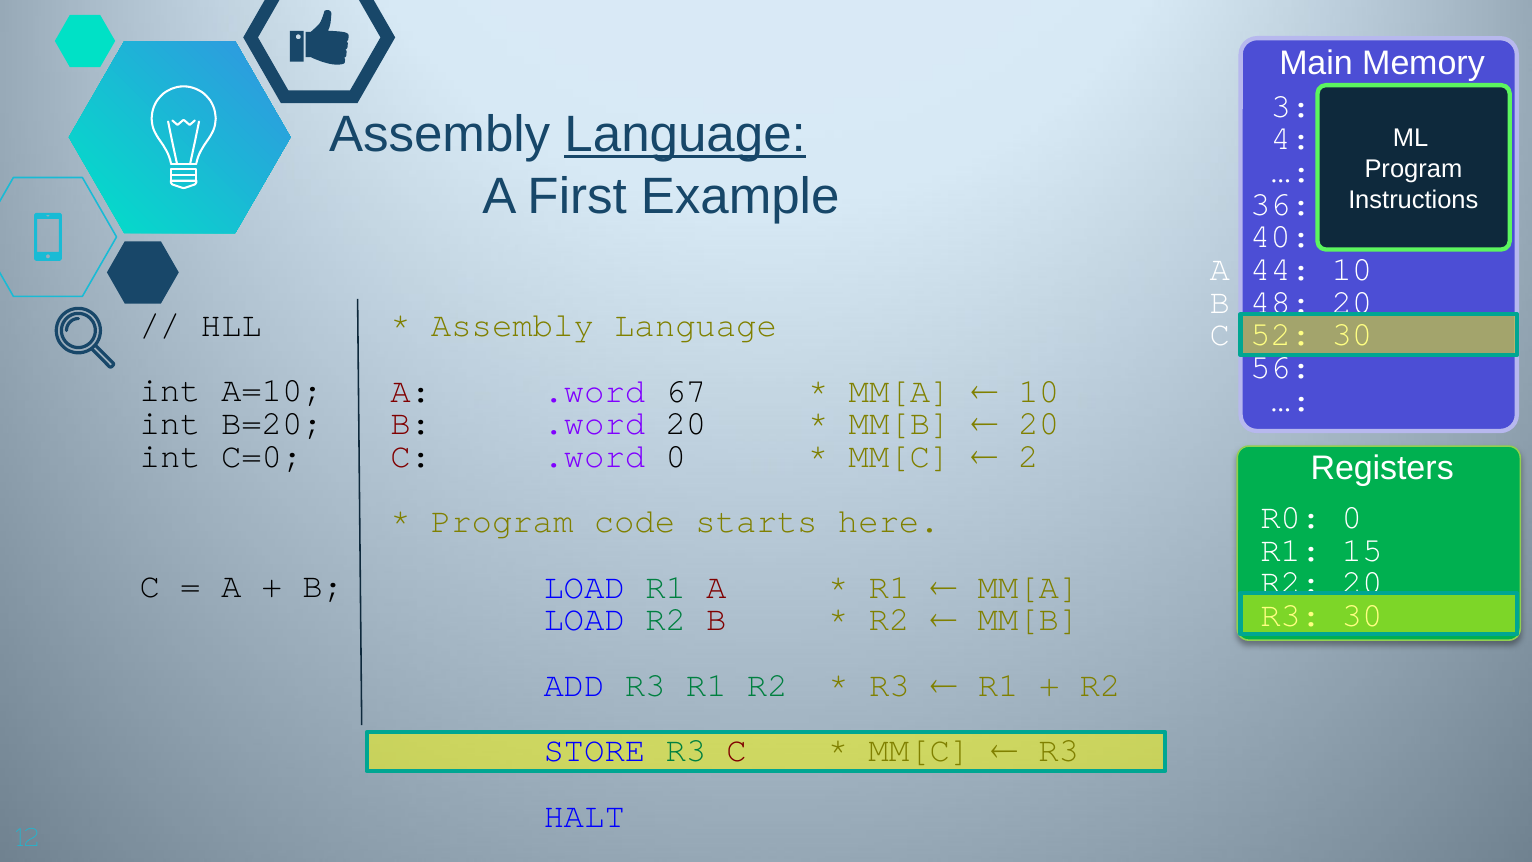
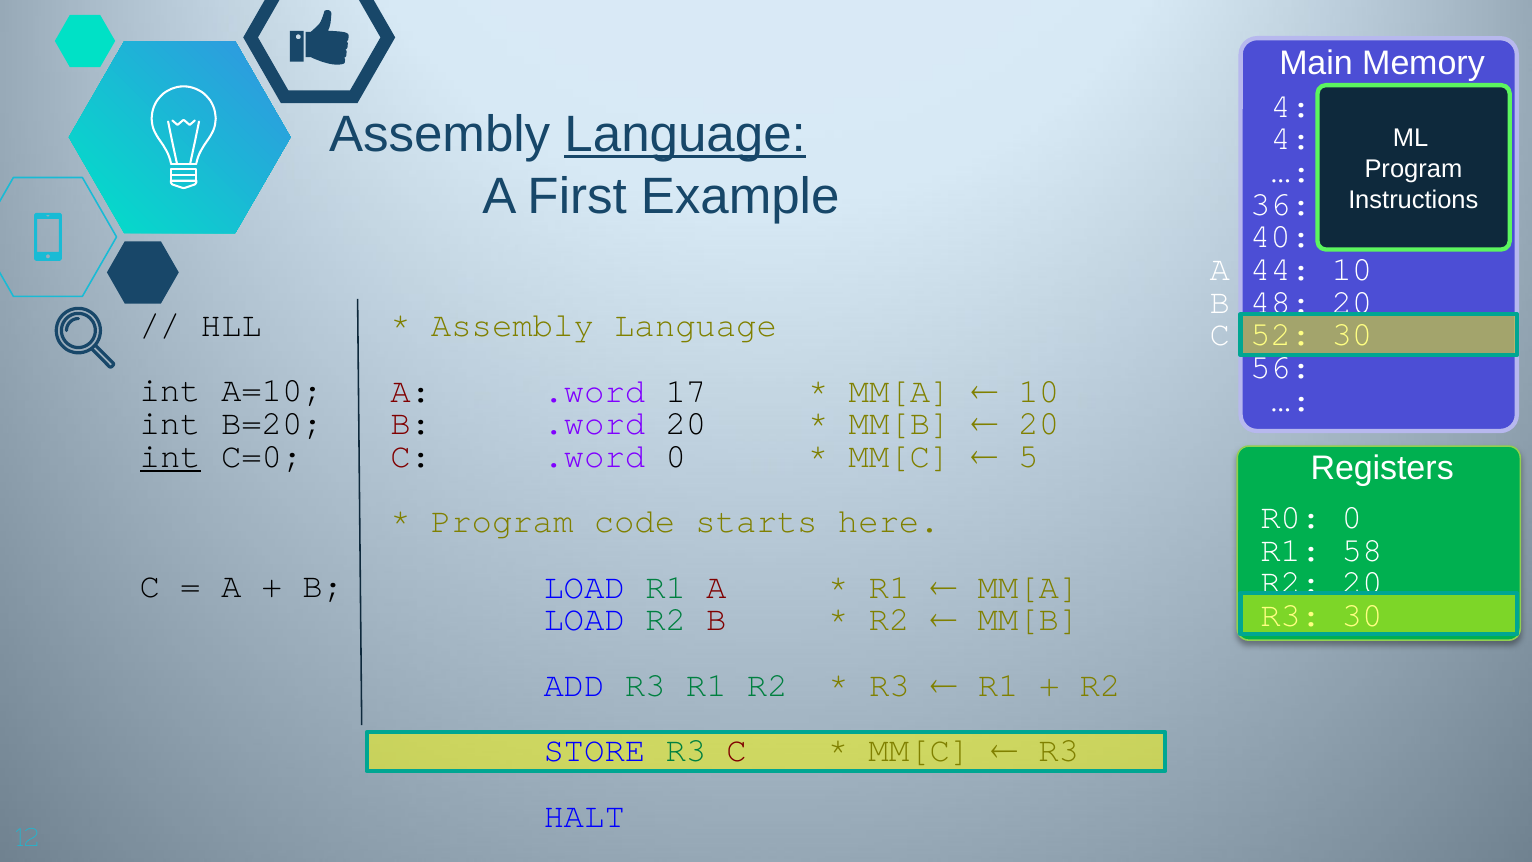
3 at (1291, 106): 3 -> 4
67: 67 -> 17
int at (170, 456) underline: none -> present
2: 2 -> 5
15: 15 -> 58
